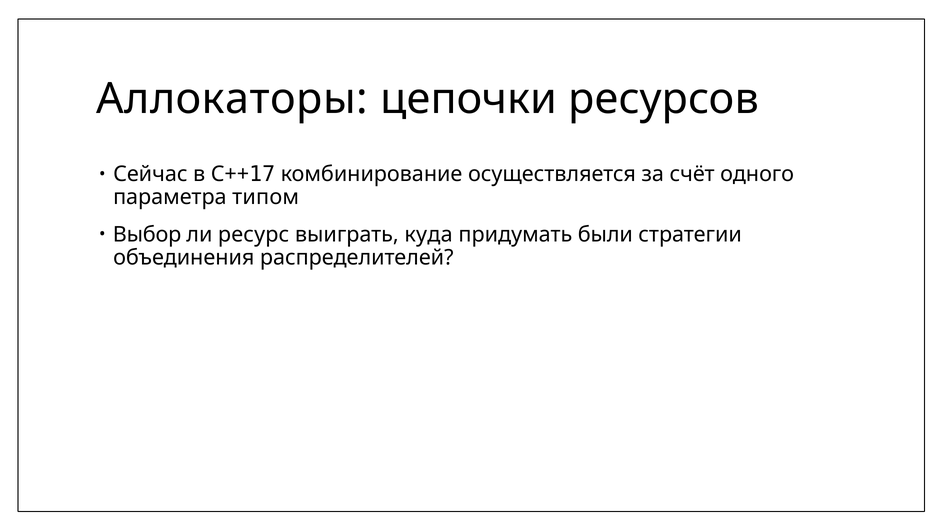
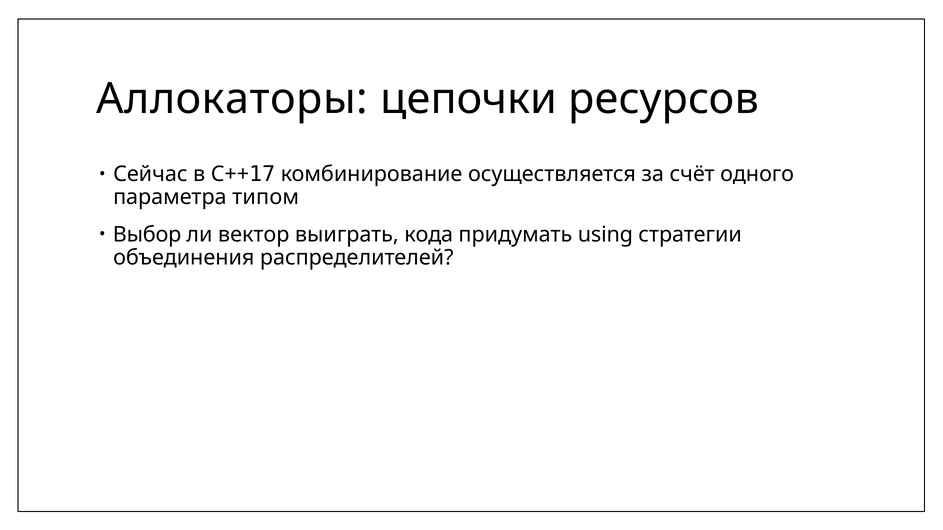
ресурс: ресурс -> вектор
куда: куда -> кода
были: были -> using
